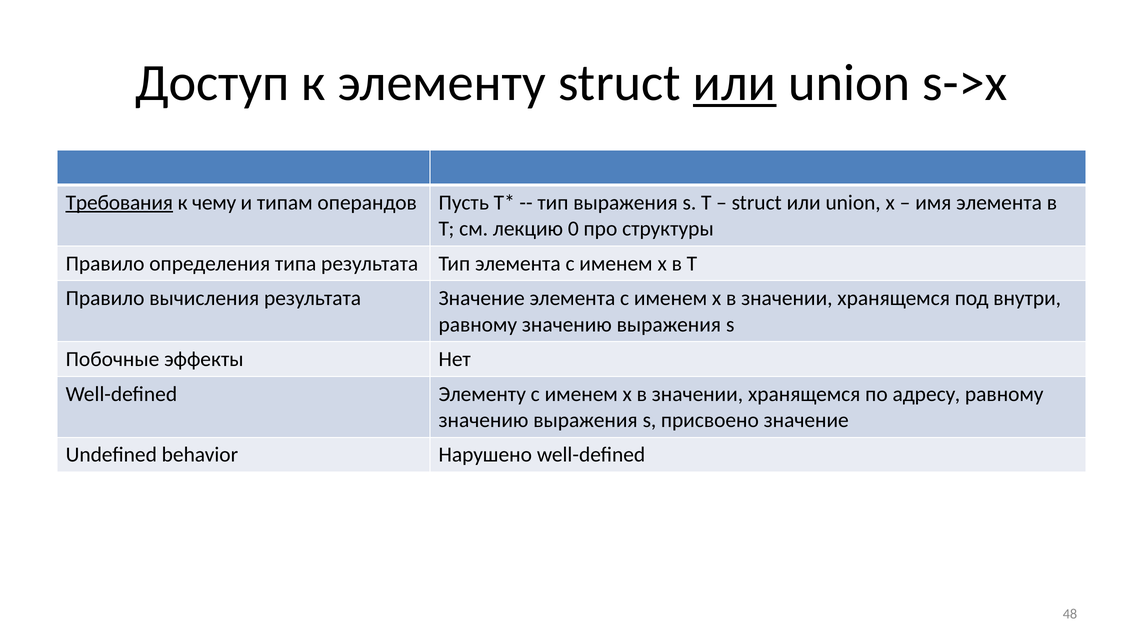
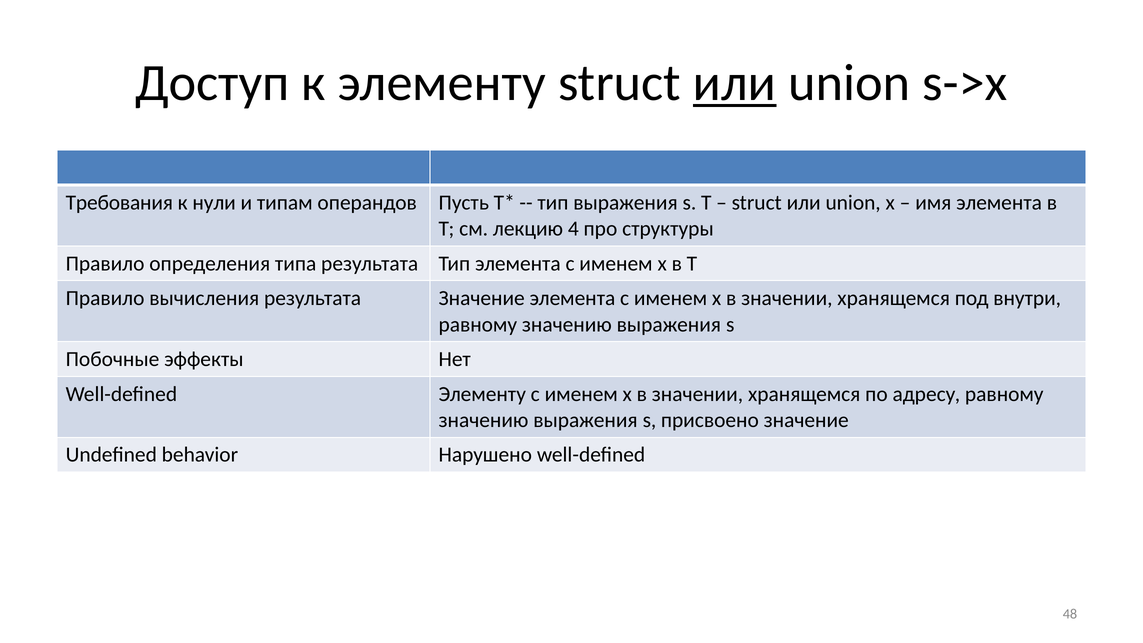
Требования underline: present -> none
чему: чему -> нули
0: 0 -> 4
